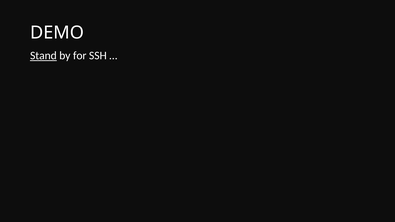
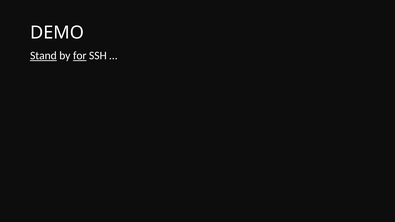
for underline: none -> present
